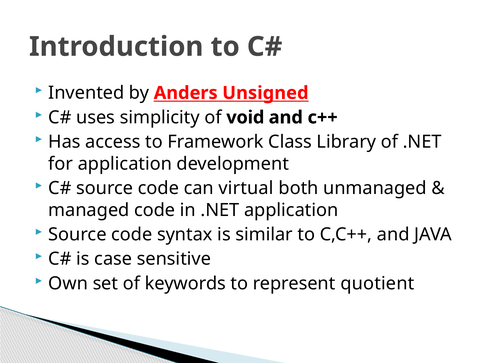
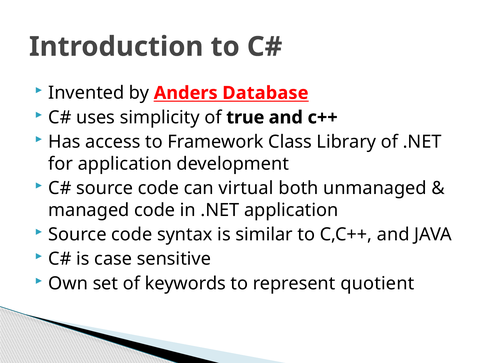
Unsigned: Unsigned -> Database
void: void -> true
